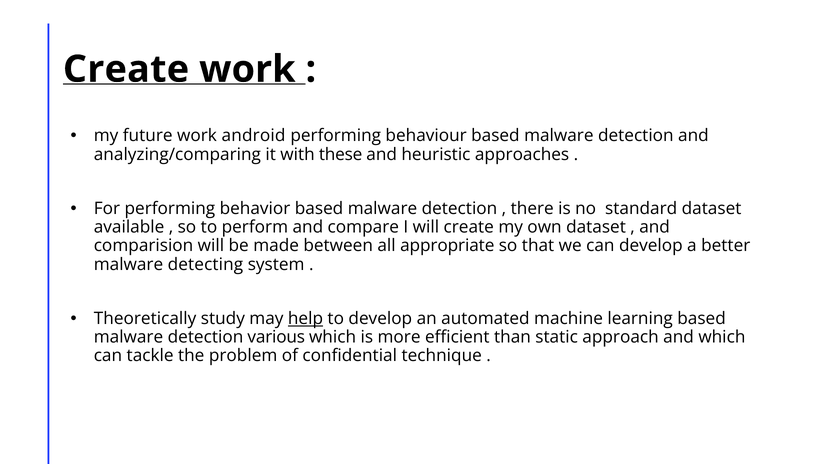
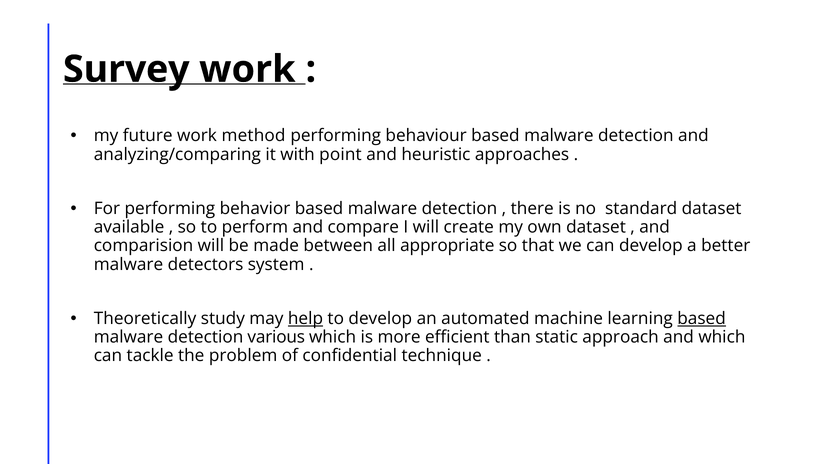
Create at (126, 69): Create -> Survey
android: android -> method
these: these -> point
detecting: detecting -> detectors
based at (702, 319) underline: none -> present
